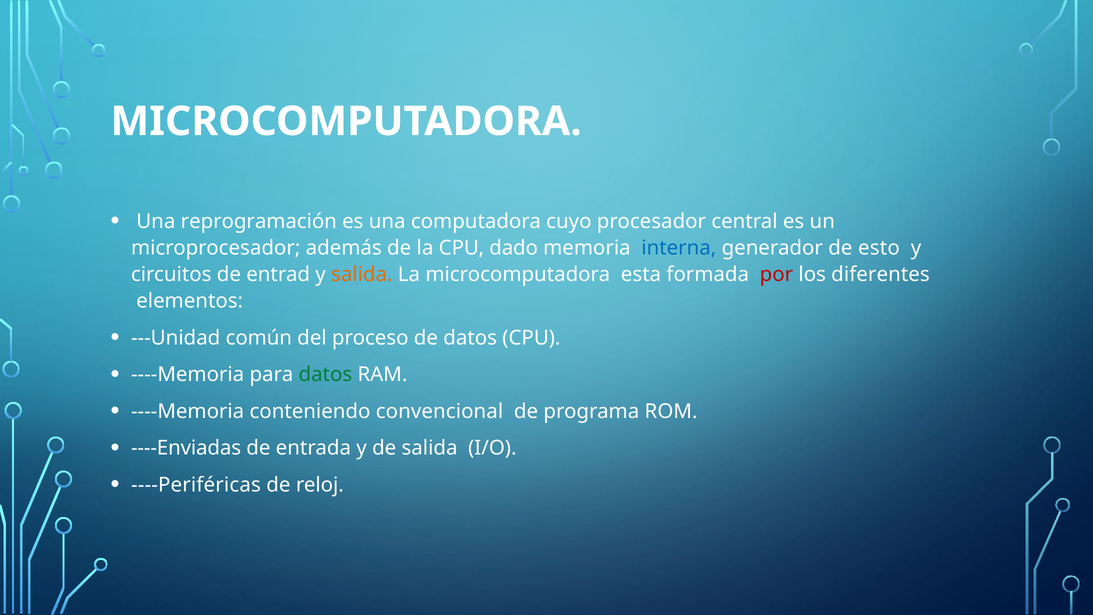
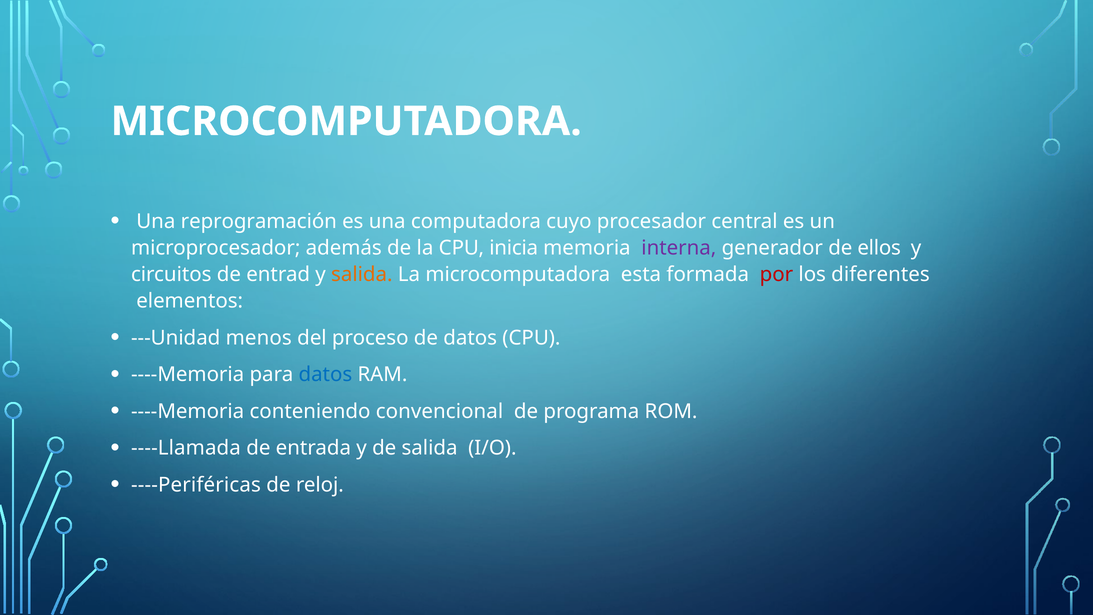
dado: dado -> inicia
interna colour: blue -> purple
esto: esto -> ellos
común: común -> menos
datos at (325, 375) colour: green -> blue
----Enviadas: ----Enviadas -> ----Llamada
